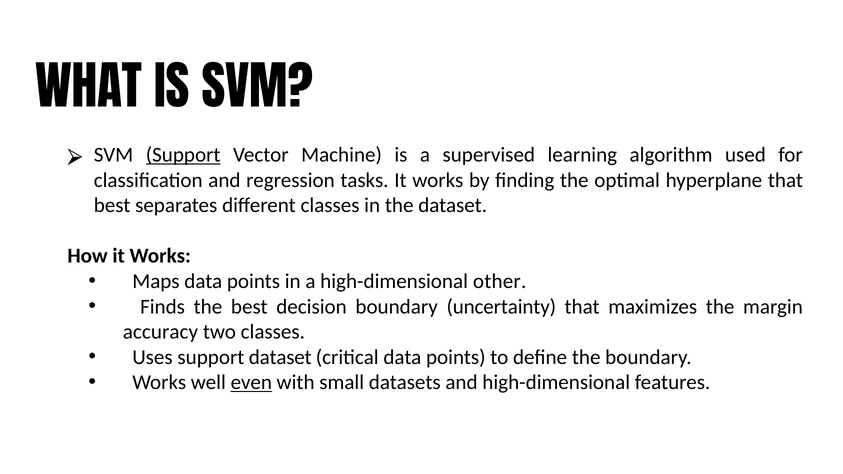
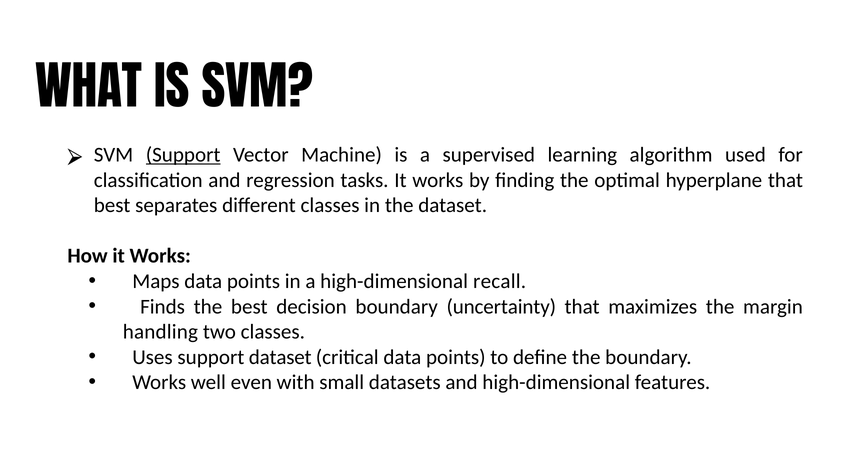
other: other -> recall
accuracy: accuracy -> handling
even underline: present -> none
